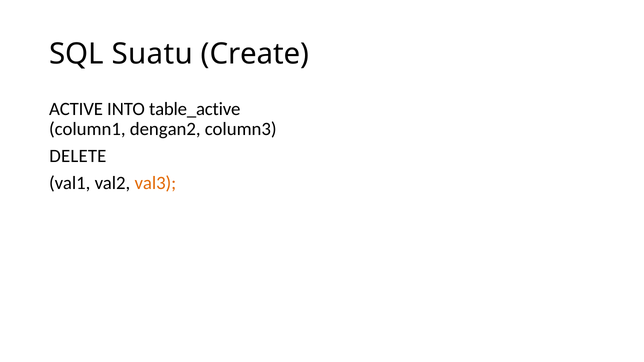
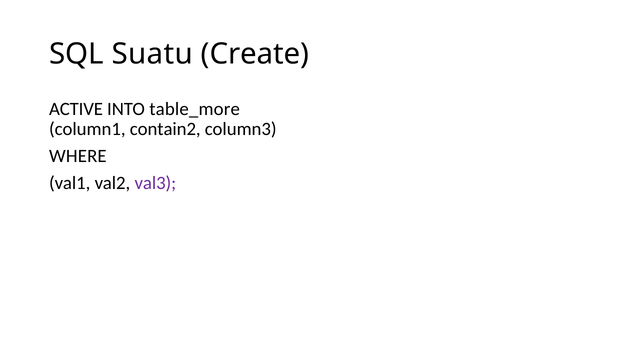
table_active: table_active -> table_more
dengan2: dengan2 -> contain2
DELETE: DELETE -> WHERE
val3 colour: orange -> purple
